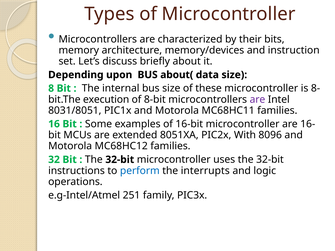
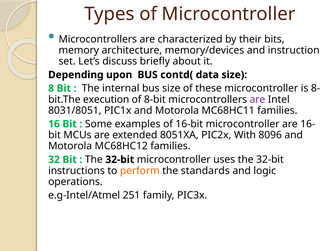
about(: about( -> contd(
perform colour: blue -> orange
interrupts: interrupts -> standards
